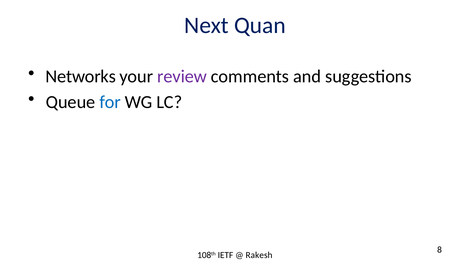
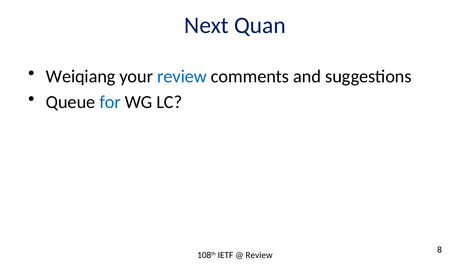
Networks: Networks -> Weiqiang
review at (182, 76) colour: purple -> blue
Rakesh at (259, 254): Rakesh -> Review
